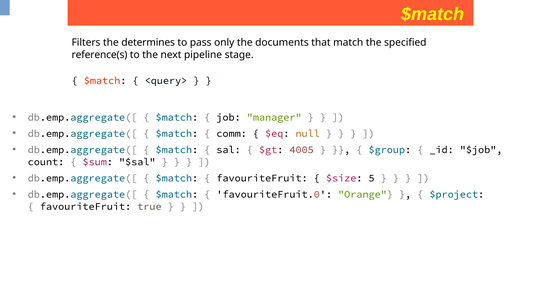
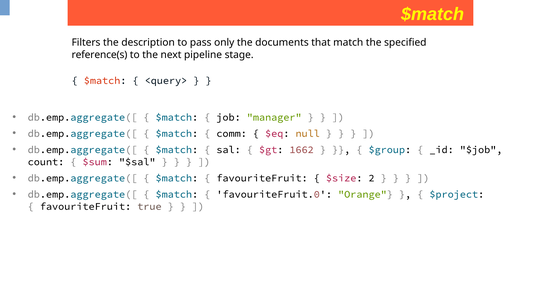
determines: determines -> description
4005: 4005 -> 1662
5: 5 -> 2
